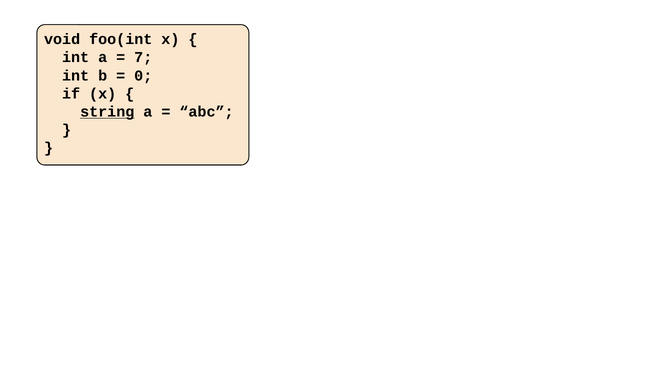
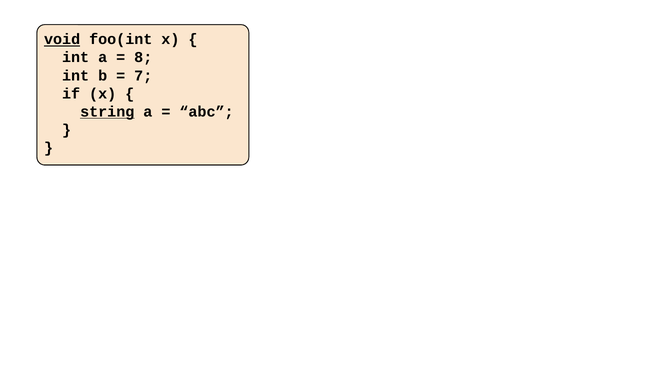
void underline: none -> present
7: 7 -> 8
0: 0 -> 7
